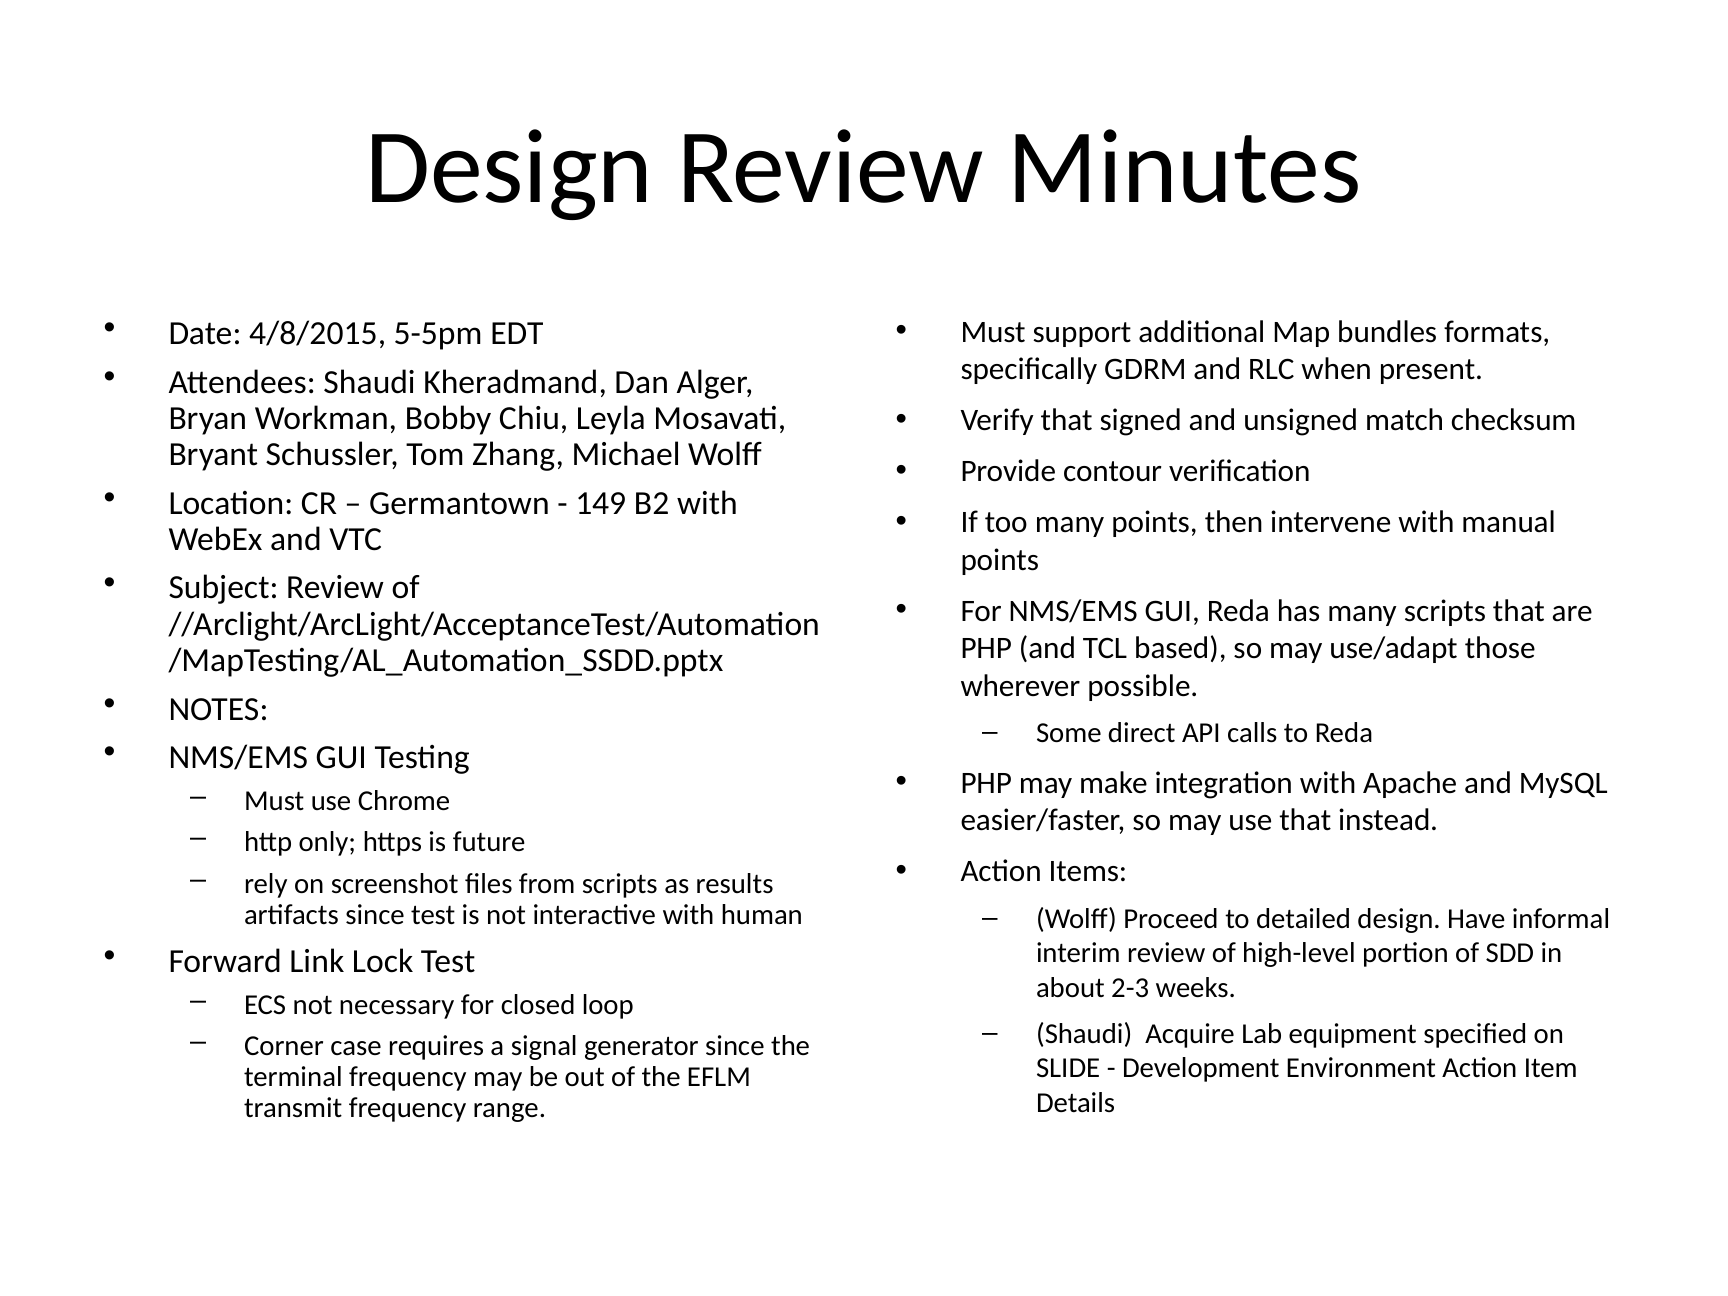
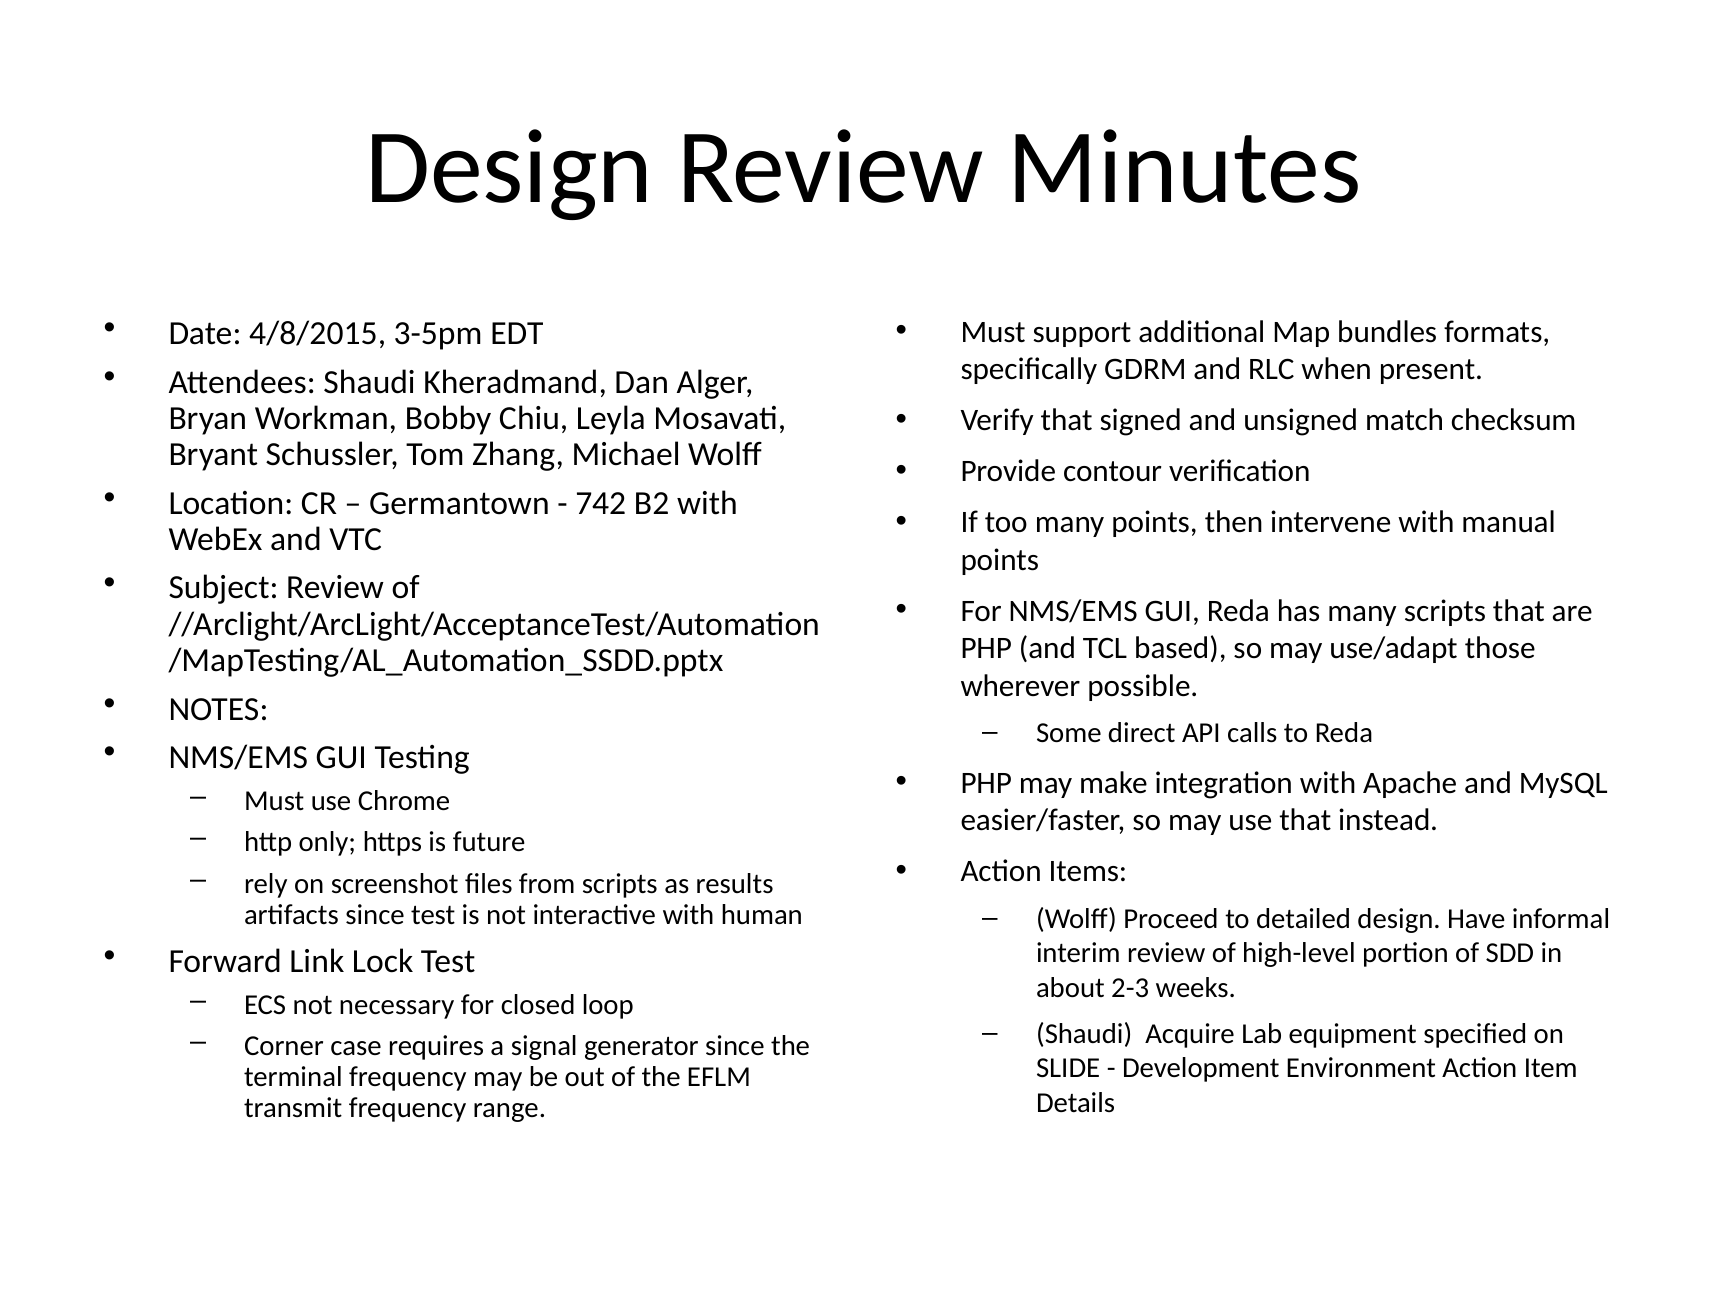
5-5pm: 5-5pm -> 3-5pm
149: 149 -> 742
